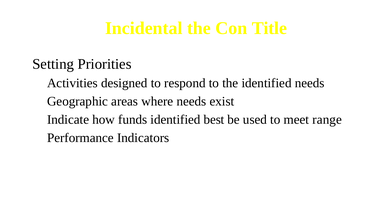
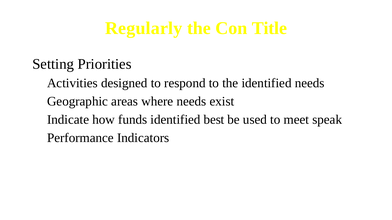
Incidental: Incidental -> Regularly
range: range -> speak
